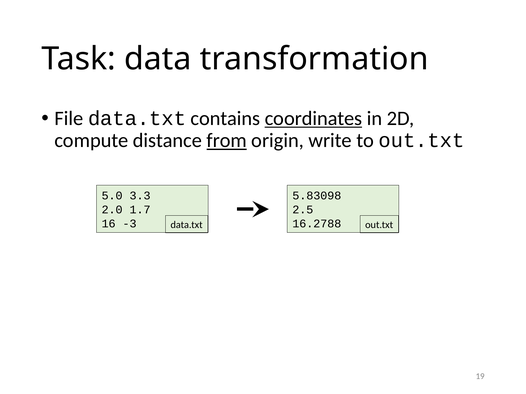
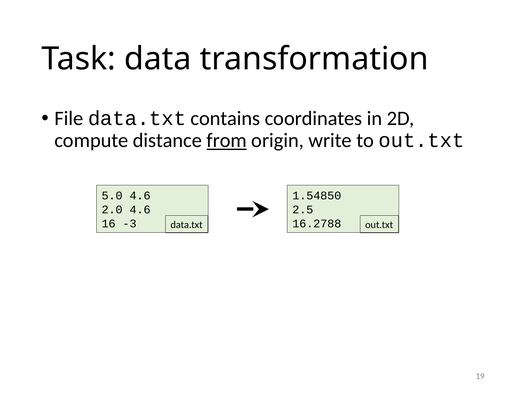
coordinates underline: present -> none
5.0 3.3: 3.3 -> 4.6
5.83098: 5.83098 -> 1.54850
2.0 1.7: 1.7 -> 4.6
